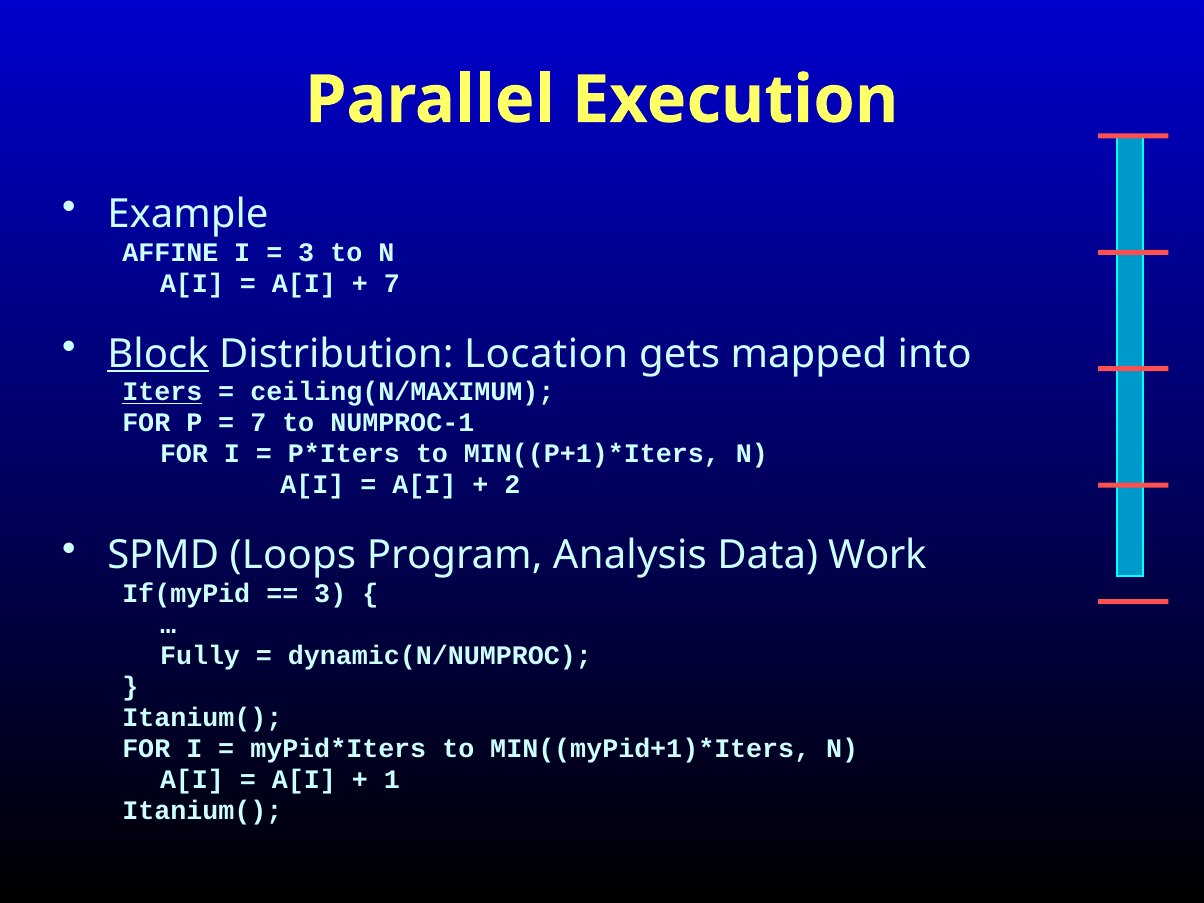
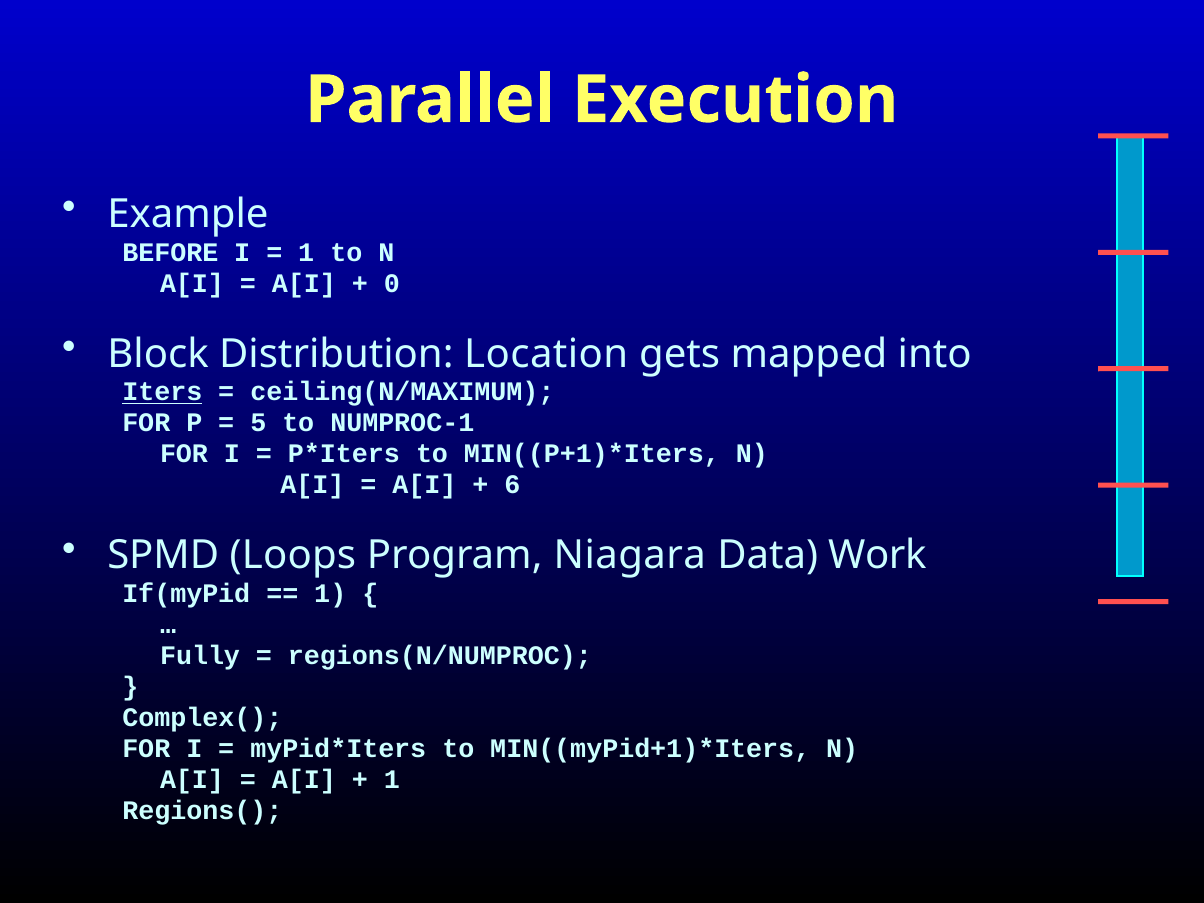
AFFINE: AFFINE -> BEFORE
3 at (306, 252): 3 -> 1
7 at (392, 283): 7 -> 0
Block underline: present -> none
7 at (258, 423): 7 -> 5
2: 2 -> 6
Analysis: Analysis -> Niagara
3 at (330, 594): 3 -> 1
dynamic(N/NUMPROC: dynamic(N/NUMPROC -> regions(N/NUMPROC
Itanium( at (202, 718): Itanium( -> Complex(
Itanium( at (202, 811): Itanium( -> Regions(
